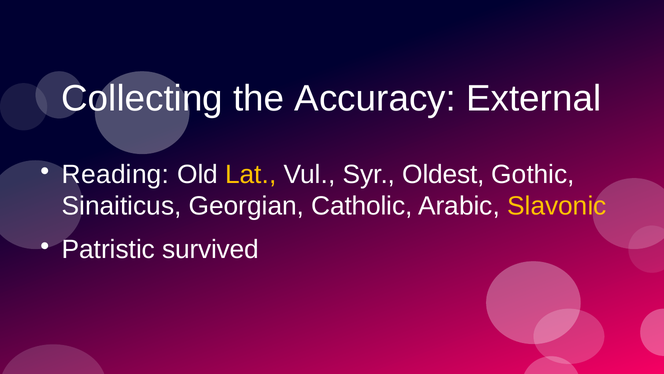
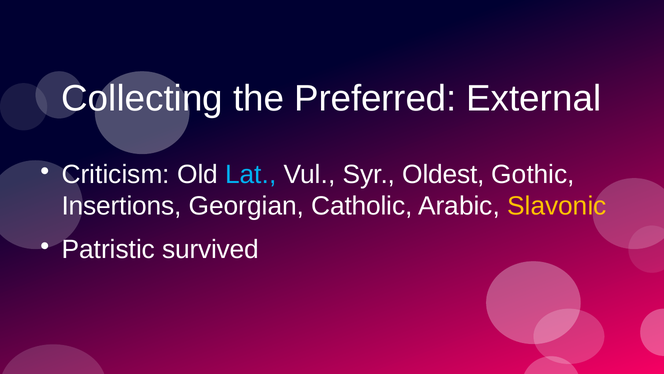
Accuracy: Accuracy -> Preferred
Reading: Reading -> Criticism
Lat colour: yellow -> light blue
Sinaiticus: Sinaiticus -> Insertions
